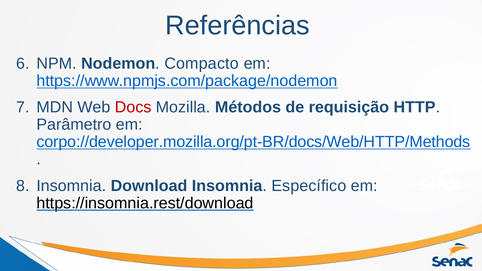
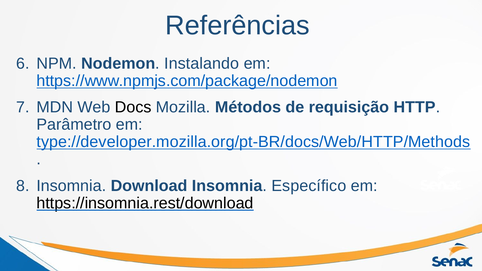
Compacto: Compacto -> Instalando
Docs colour: red -> black
corpo://developer.mozilla.org/pt-BR/docs/Web/HTTP/Methods: corpo://developer.mozilla.org/pt-BR/docs/Web/HTTP/Methods -> type://developer.mozilla.org/pt-BR/docs/Web/HTTP/Methods
